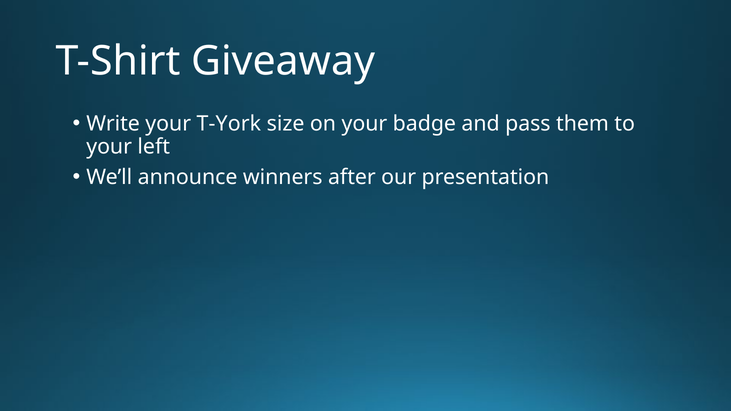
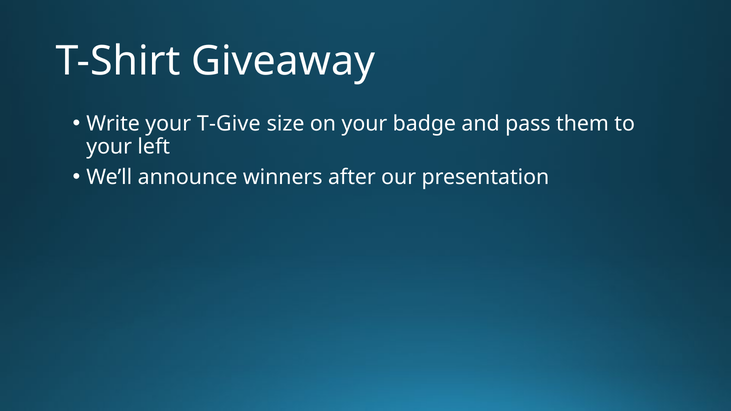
T-York: T-York -> T-Give
